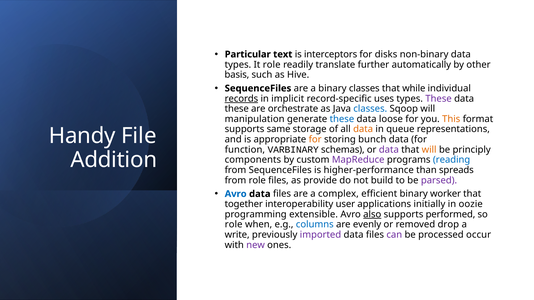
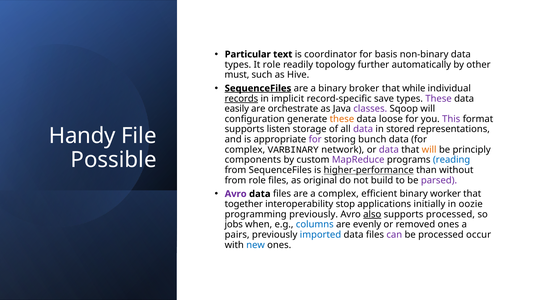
interceptors: interceptors -> coordinator
disks: disks -> basis
translate: translate -> topology
basis: basis -> must
SequenceFiles at (258, 88) underline: none -> present
binary classes: classes -> broker
uses: uses -> save
these at (237, 109): these -> easily
classes at (370, 109) colour: blue -> purple
manipulation: manipulation -> configuration
these at (342, 119) colour: blue -> orange
This colour: orange -> purple
same: same -> listen
data at (363, 129) colour: orange -> purple
queue: queue -> stored
for at (315, 140) colour: orange -> purple
function at (245, 150): function -> complex
schemas: schemas -> network
Addition: Addition -> Possible
higher-performance underline: none -> present
spreads: spreads -> without
provide: provide -> original
Avro at (236, 194) colour: blue -> purple
user: user -> stop
programming extensible: extensible -> previously
supports performed: performed -> processed
role at (234, 225): role -> jobs
removed drop: drop -> ones
write: write -> pairs
imported colour: purple -> blue
new colour: purple -> blue
